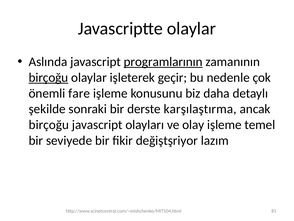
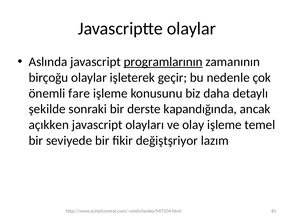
birçoğu at (48, 77) underline: present -> none
karşılaştırma: karşılaştırma -> kapandığında
birçoğu at (49, 124): birçoğu -> açıkken
